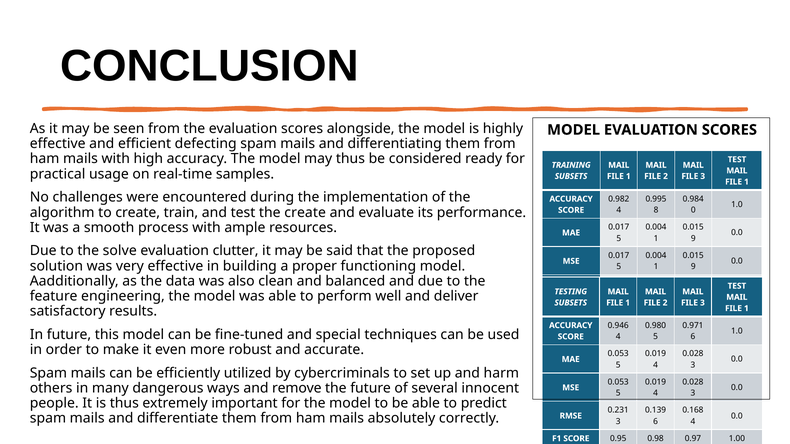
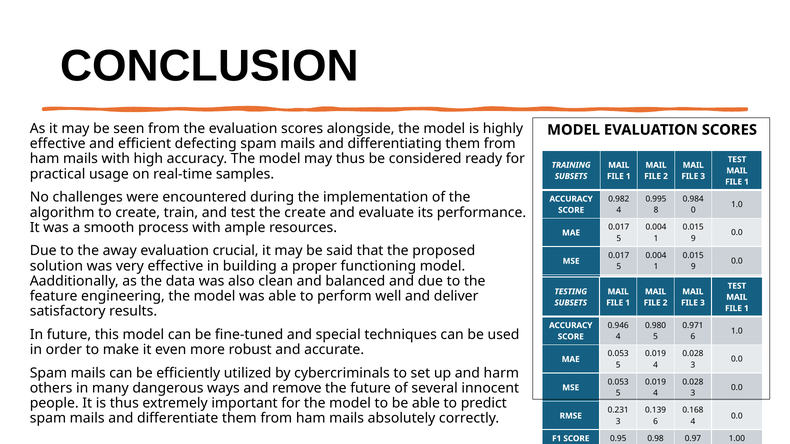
solve: solve -> away
clutter: clutter -> crucial
